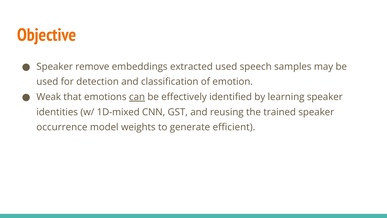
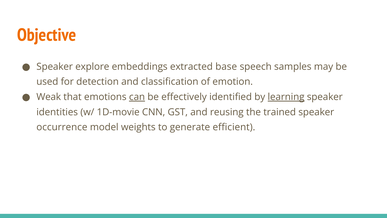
remove: remove -> explore
extracted used: used -> base
learning underline: none -> present
1D-mixed: 1D-mixed -> 1D-movie
